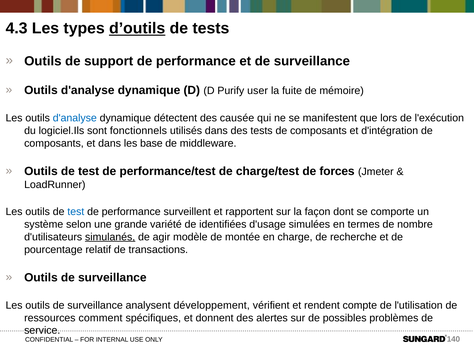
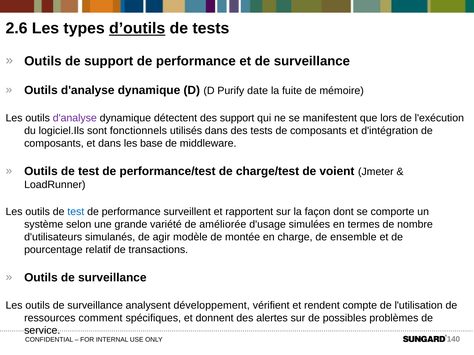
4.3: 4.3 -> 2.6
user: user -> date
d'analyse at (75, 118) colour: blue -> purple
des causée: causée -> support
forces: forces -> voient
identifiées: identifiées -> améliorée
simulanés underline: present -> none
recherche: recherche -> ensemble
